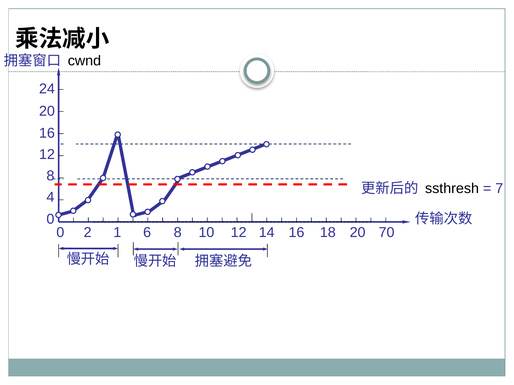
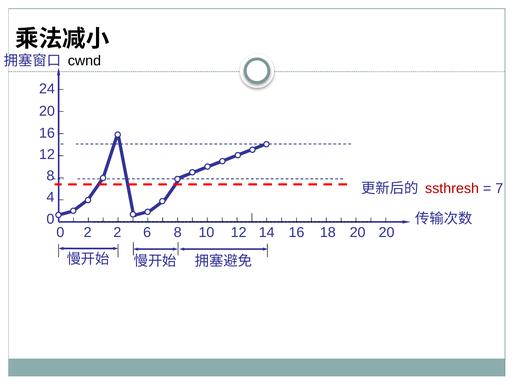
ssthresh colour: black -> red
2 1: 1 -> 2
20 70: 70 -> 20
